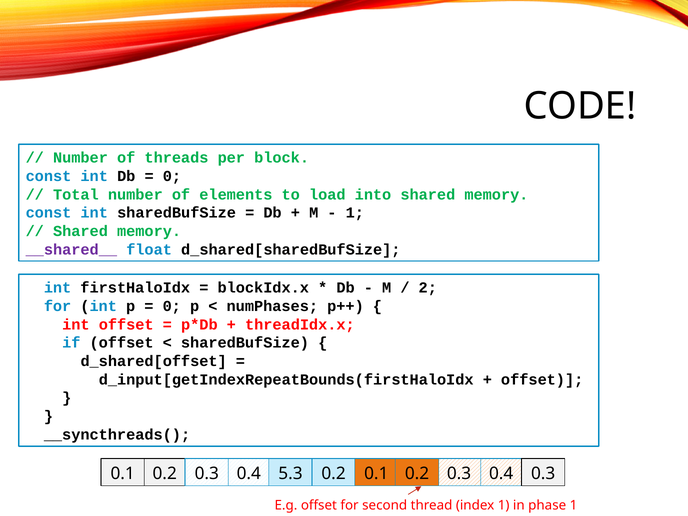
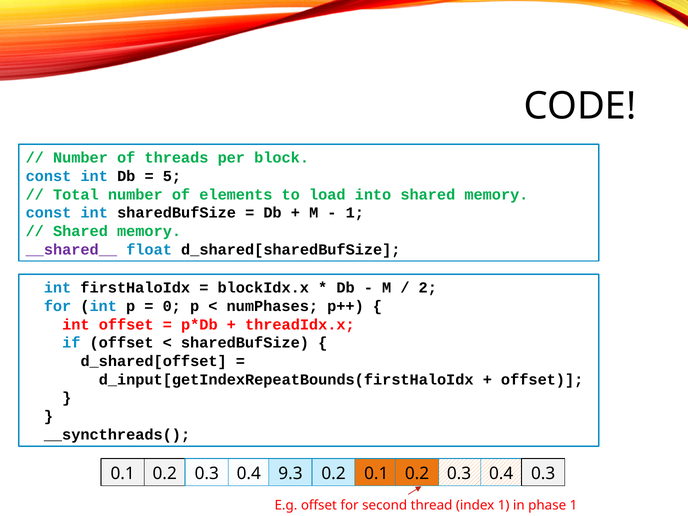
0 at (172, 176): 0 -> 5
5.3: 5.3 -> 9.3
